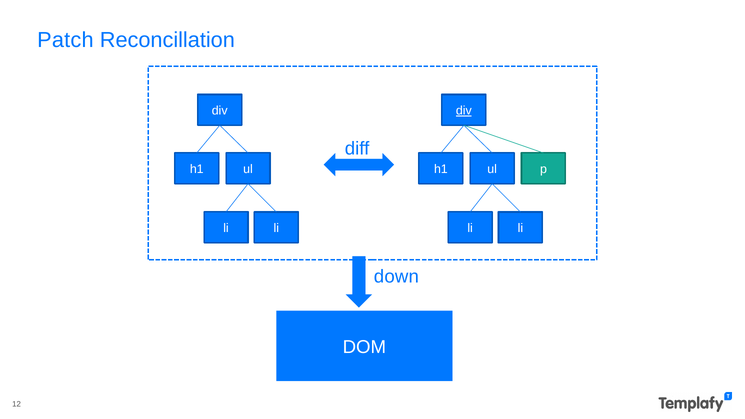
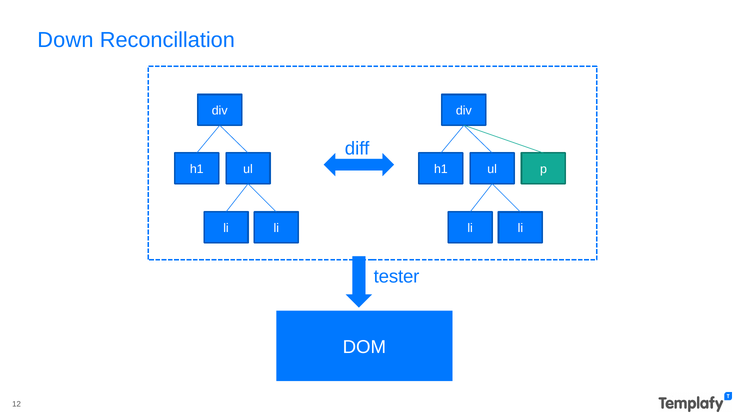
Patch: Patch -> Down
div at (464, 111) underline: present -> none
down: down -> tester
